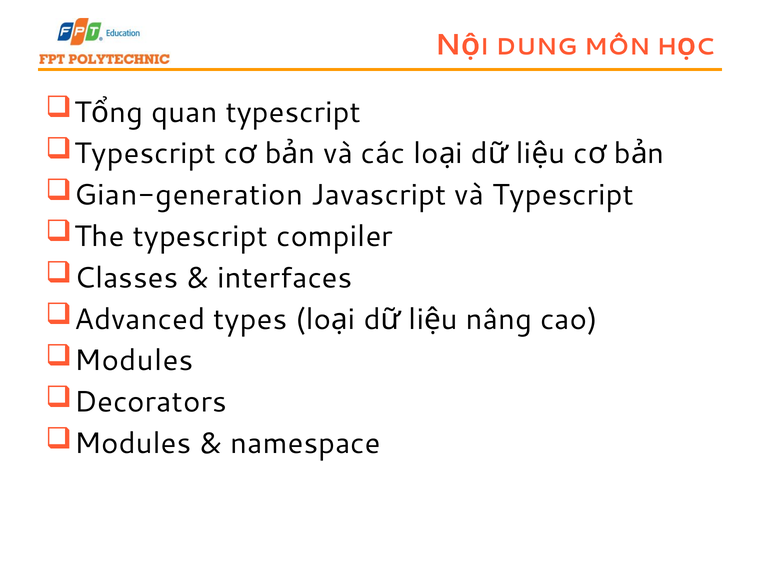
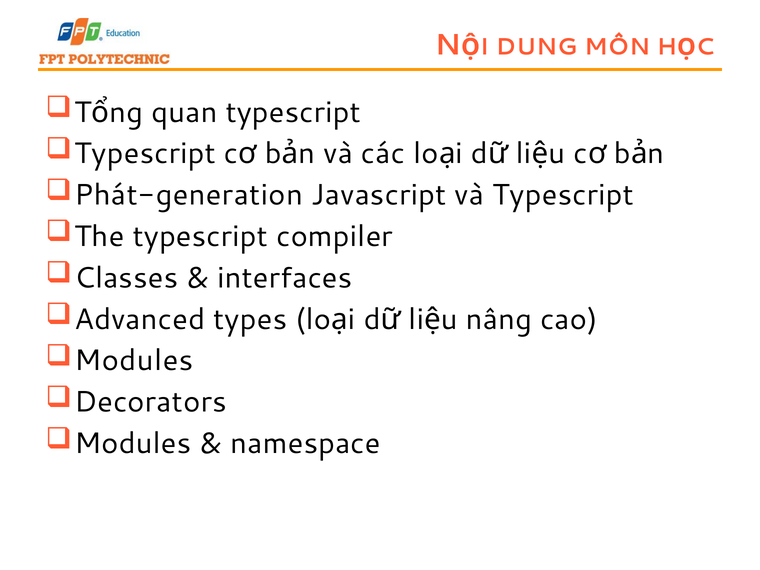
Gian-generation: Gian-generation -> Phát-generation
